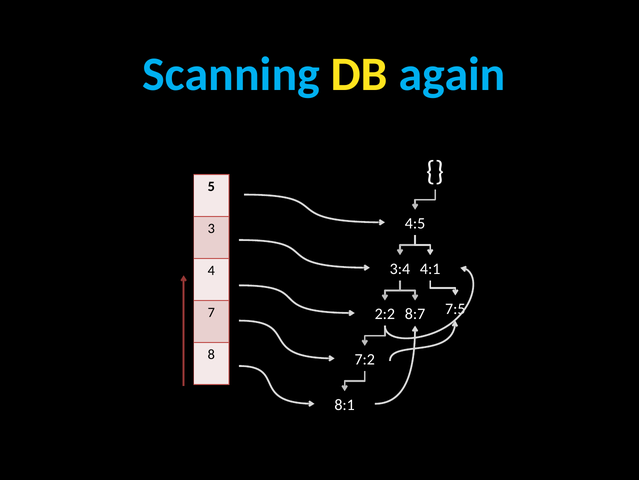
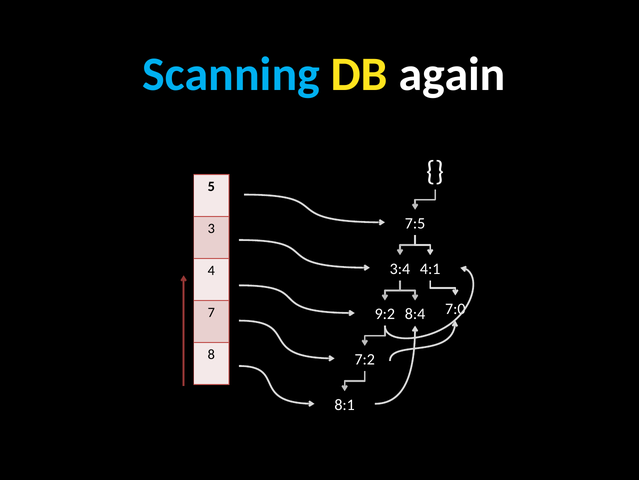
again colour: light blue -> white
4:5: 4:5 -> 7:5
7:5: 7:5 -> 7:0
2:2: 2:2 -> 9:2
8:7: 8:7 -> 8:4
